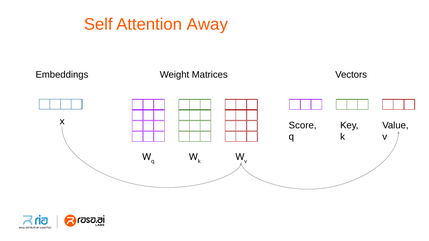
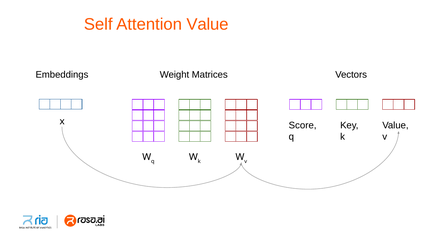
Attention Away: Away -> Value
